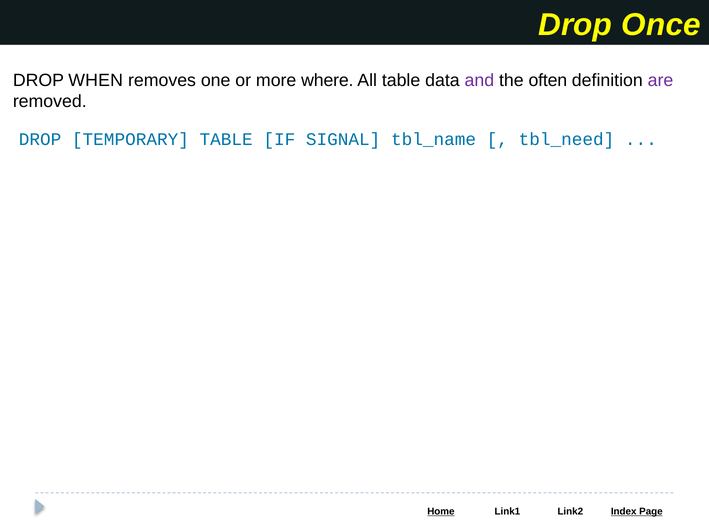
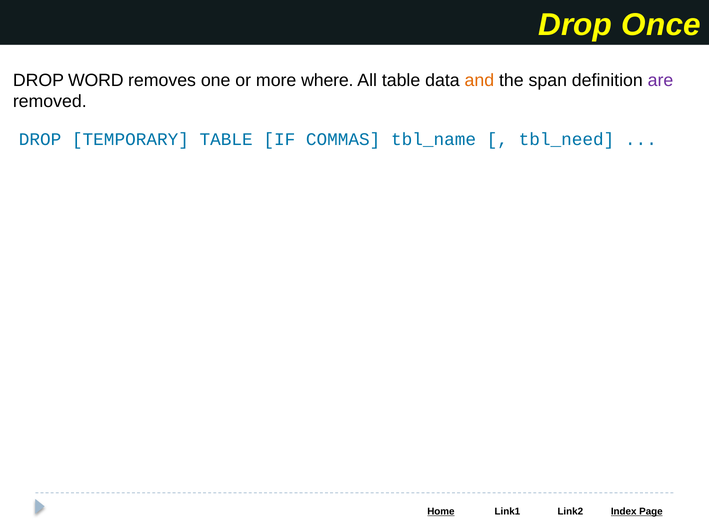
WHEN: WHEN -> WORD
and colour: purple -> orange
often: often -> span
SIGNAL: SIGNAL -> COMMAS
